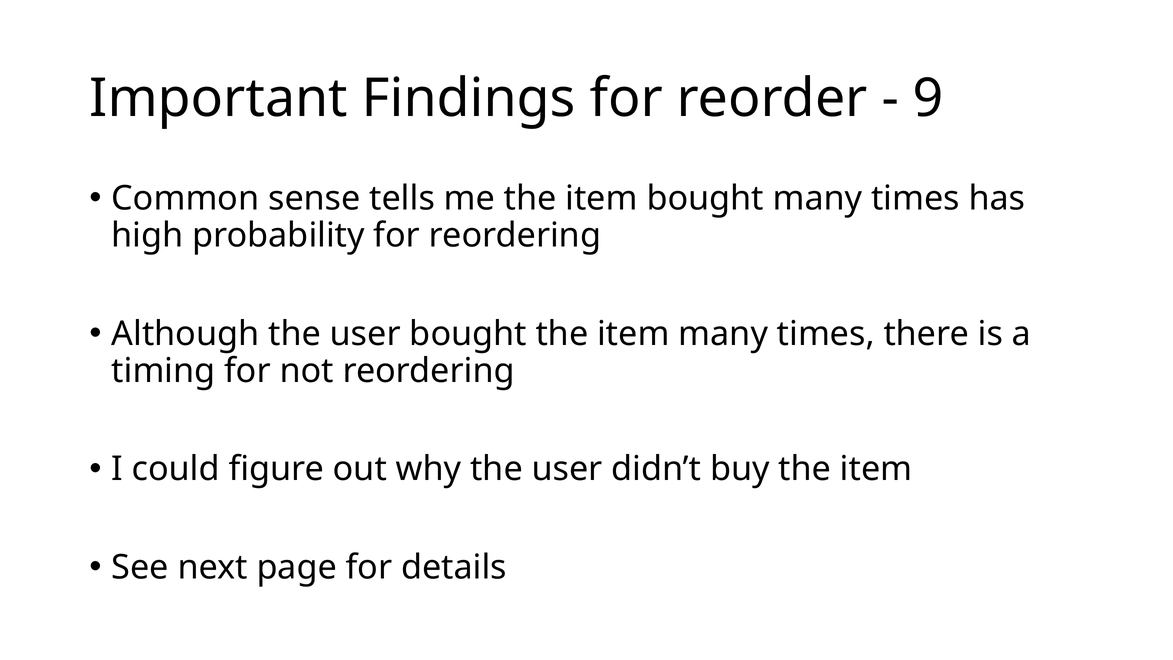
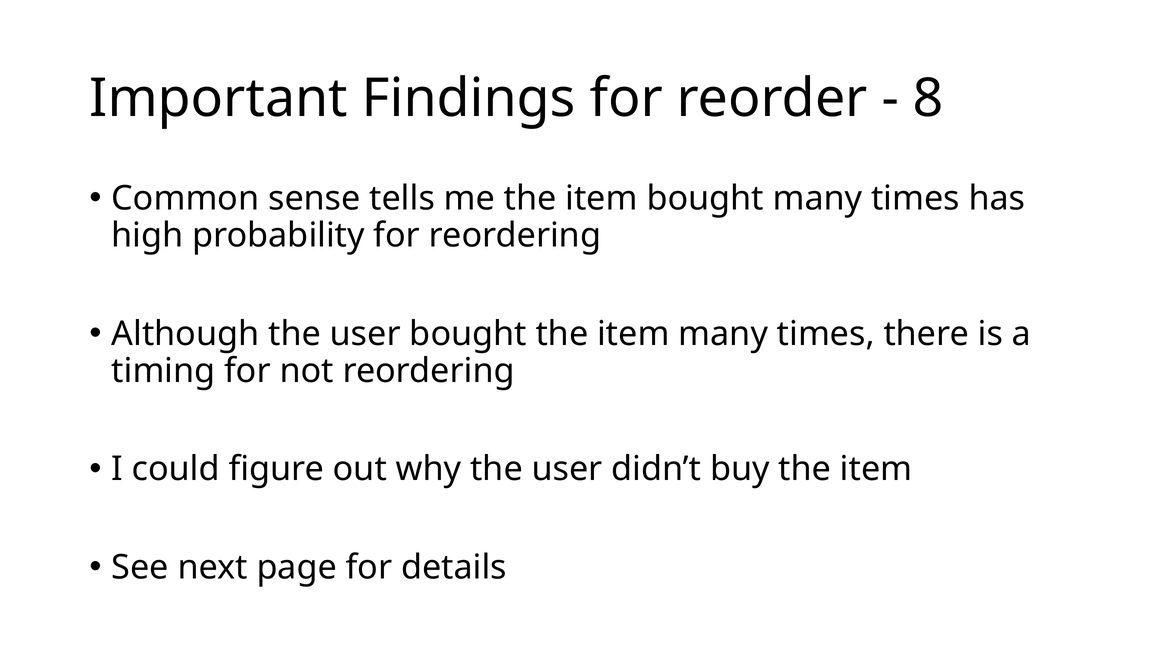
9: 9 -> 8
